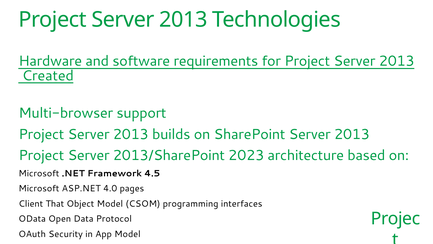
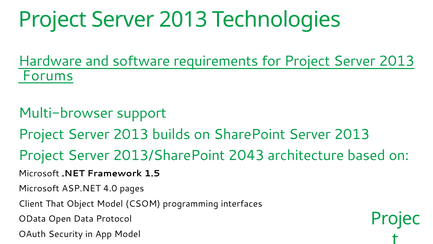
Created: Created -> Forums
2023: 2023 -> 2043
4.5: 4.5 -> 1.5
